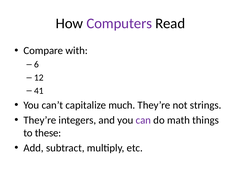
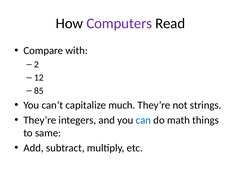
6: 6 -> 2
41: 41 -> 85
can colour: purple -> blue
these: these -> same
